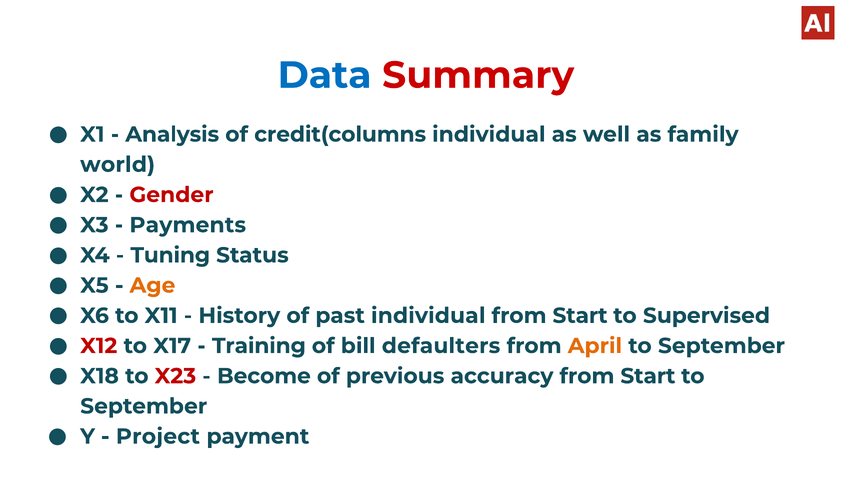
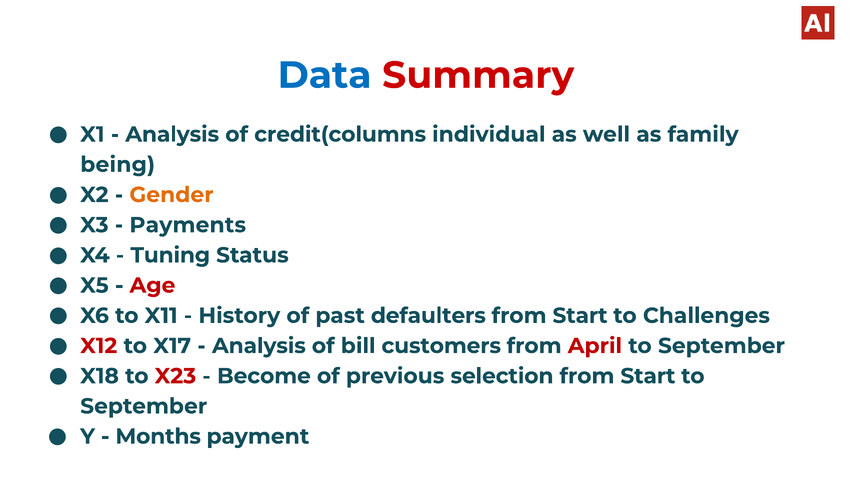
world: world -> being
Gender colour: red -> orange
Age colour: orange -> red
past individual: individual -> defaulters
Supervised: Supervised -> Challenges
Training at (259, 346): Training -> Analysis
defaulters: defaulters -> customers
April colour: orange -> red
accuracy: accuracy -> selection
Project: Project -> Months
